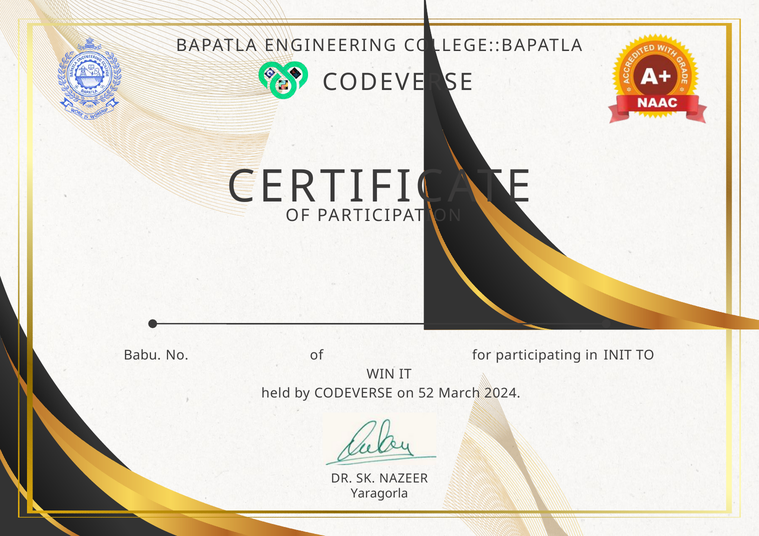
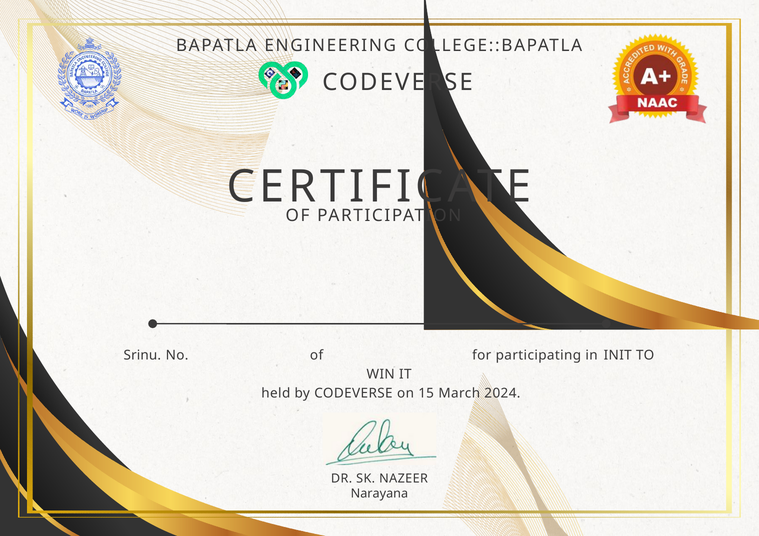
Babu: Babu -> Srinu
52: 52 -> 15
Yaragorla: Yaragorla -> Narayana
